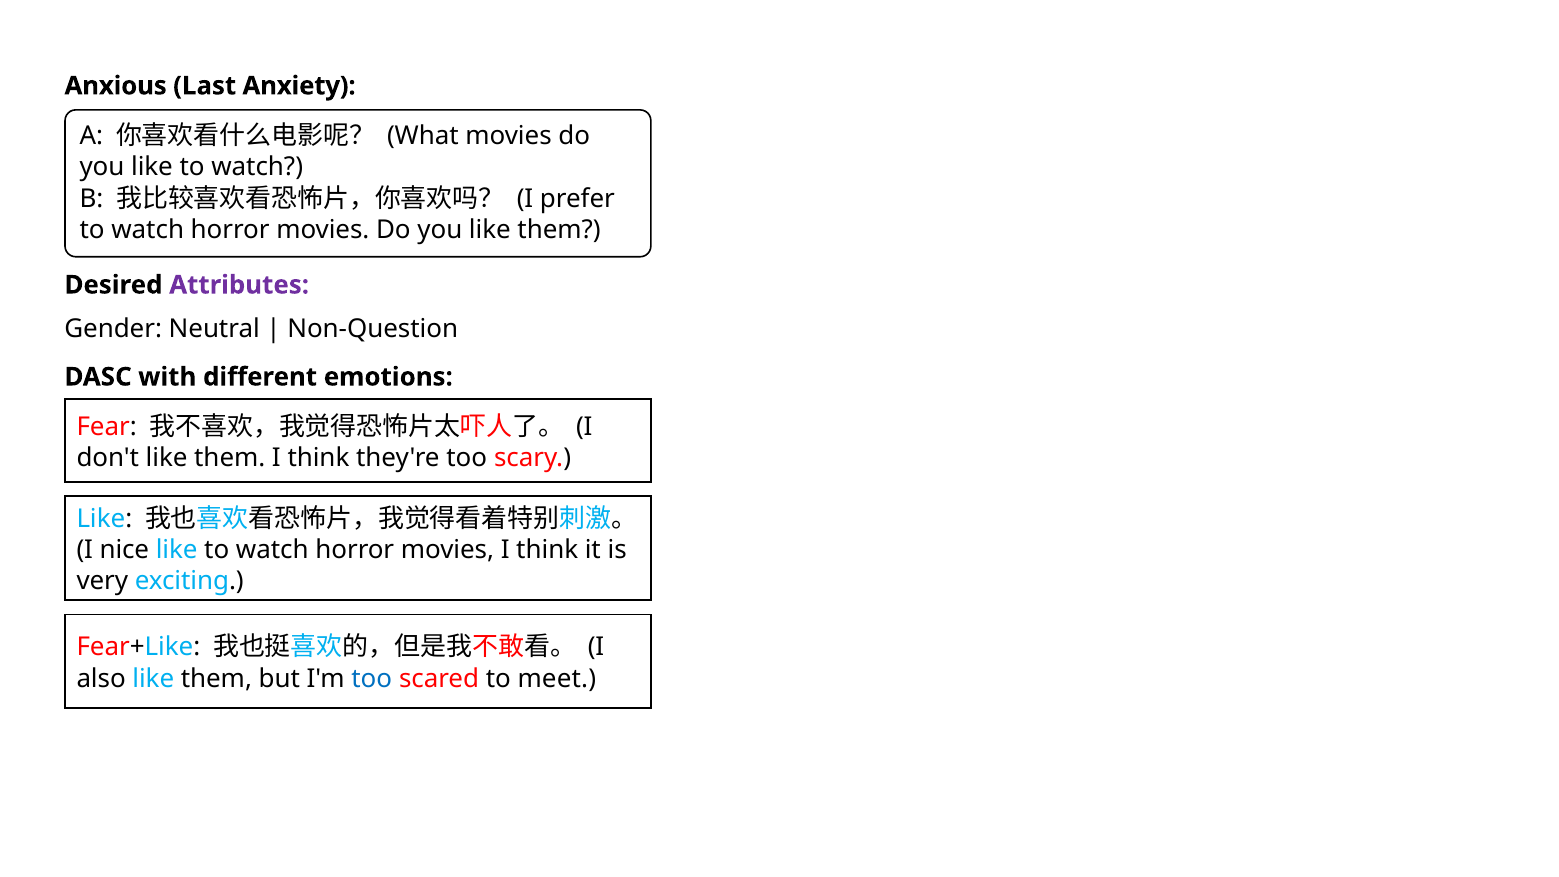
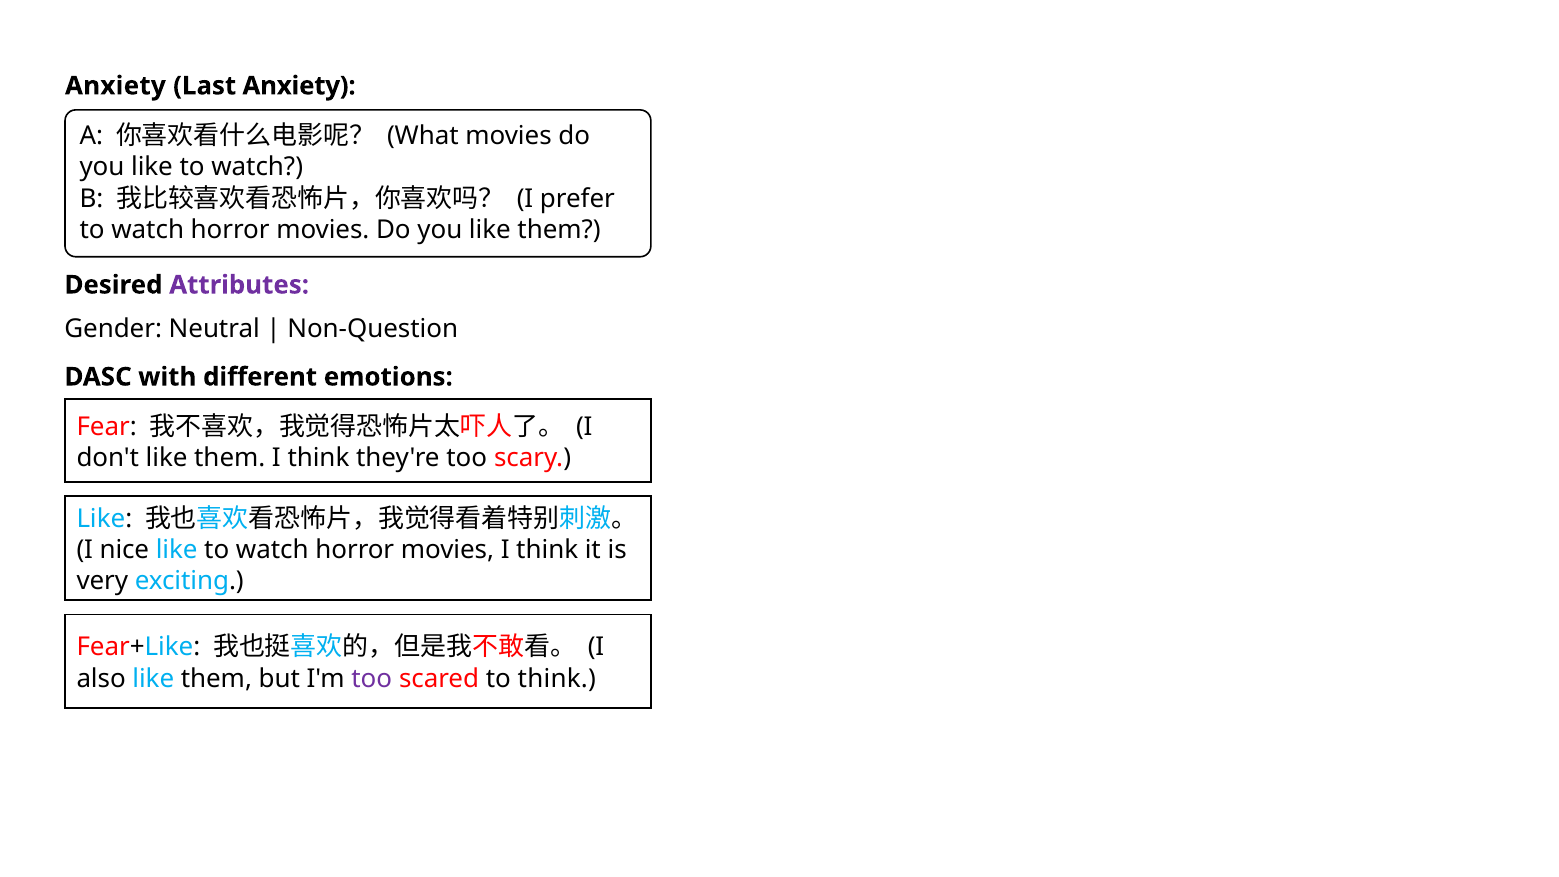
Anxious at (116, 86): Anxious -> Anxiety
too at (372, 678) colour: blue -> purple
to meet: meet -> think
